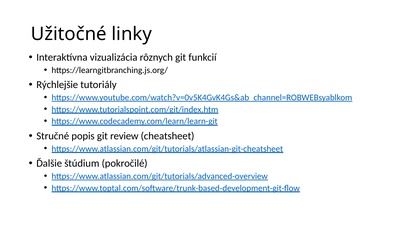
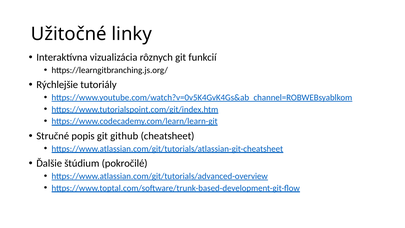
review: review -> github
